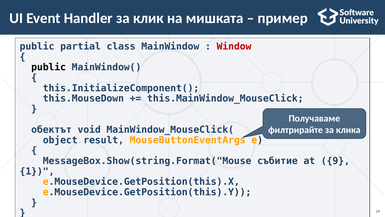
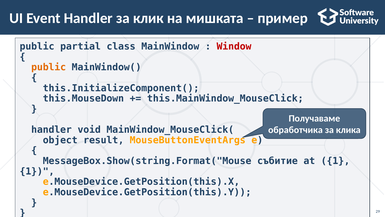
public at (49, 67) colour: black -> orange
обектът at (51, 129): обектът -> handler
филтрирайте: филтрирайте -> обработчика
at 9: 9 -> 1
